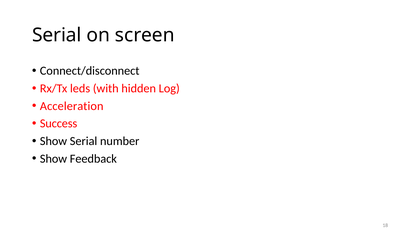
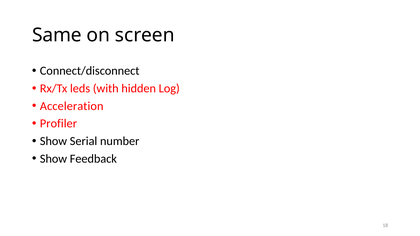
Serial at (57, 35): Serial -> Same
Success: Success -> Profiler
